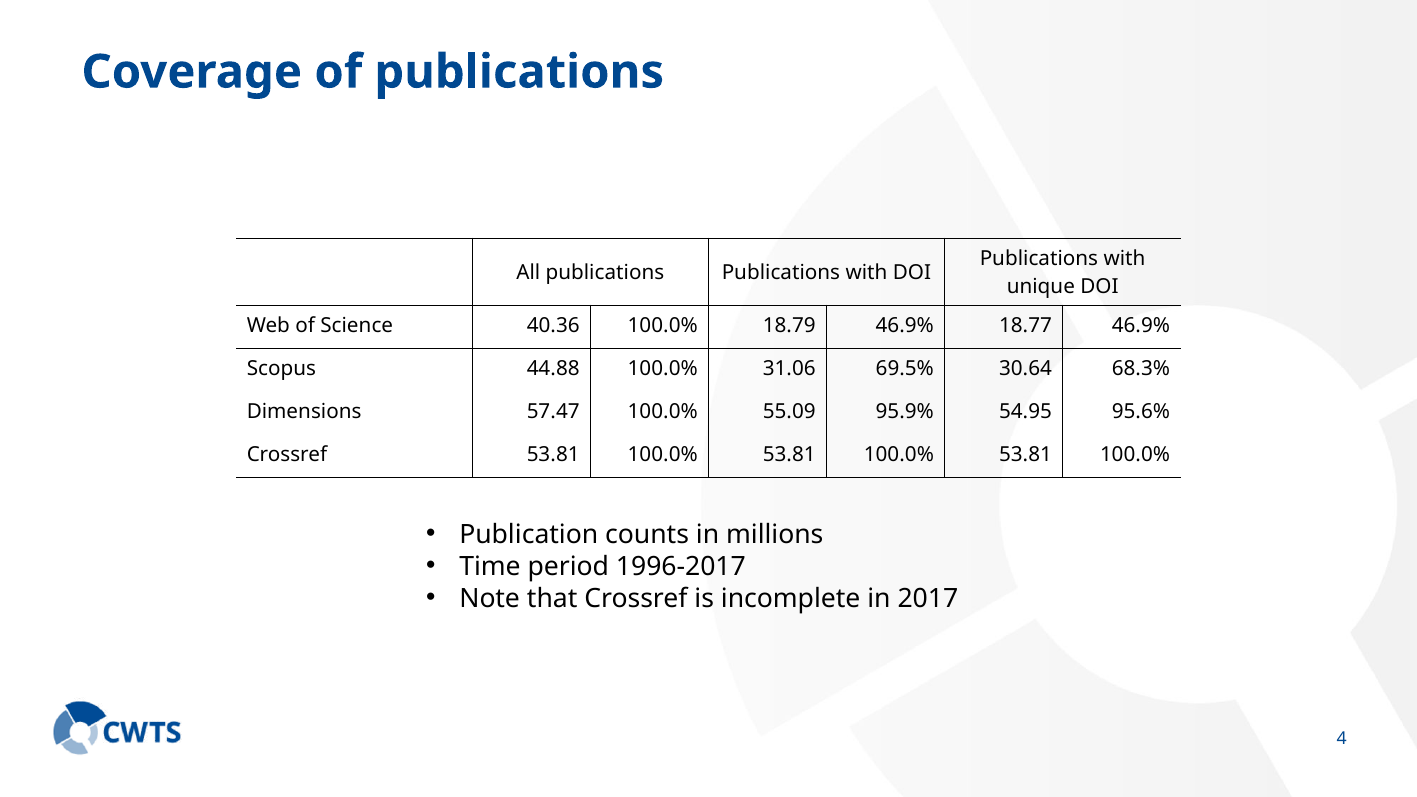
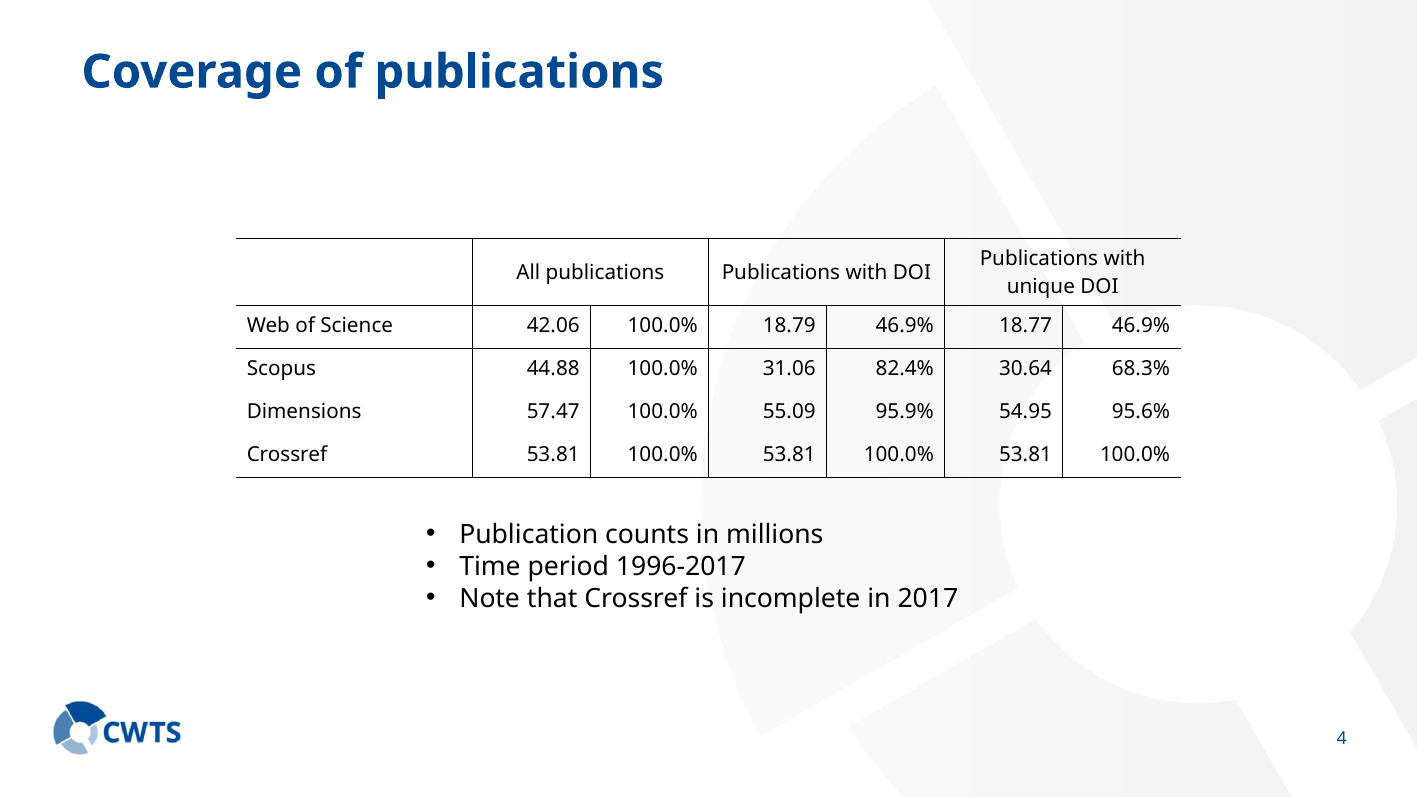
40.36: 40.36 -> 42.06
69.5%: 69.5% -> 82.4%
